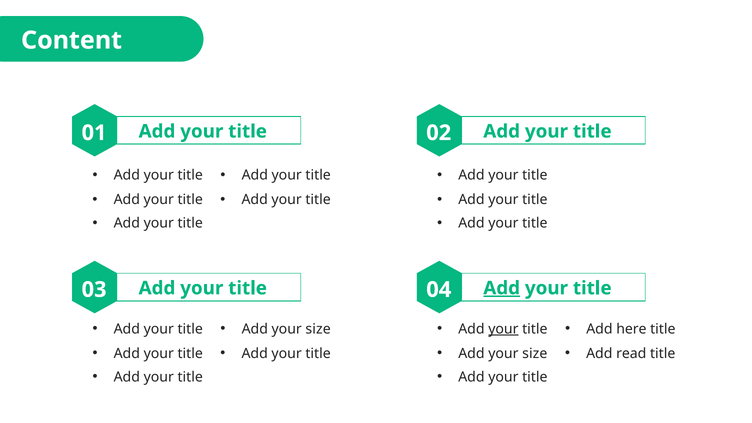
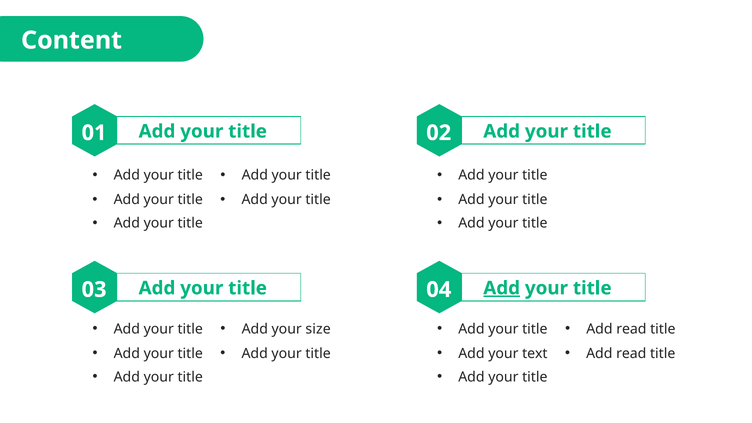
your at (503, 329) underline: present -> none
here at (631, 329): here -> read
size at (535, 353): size -> text
